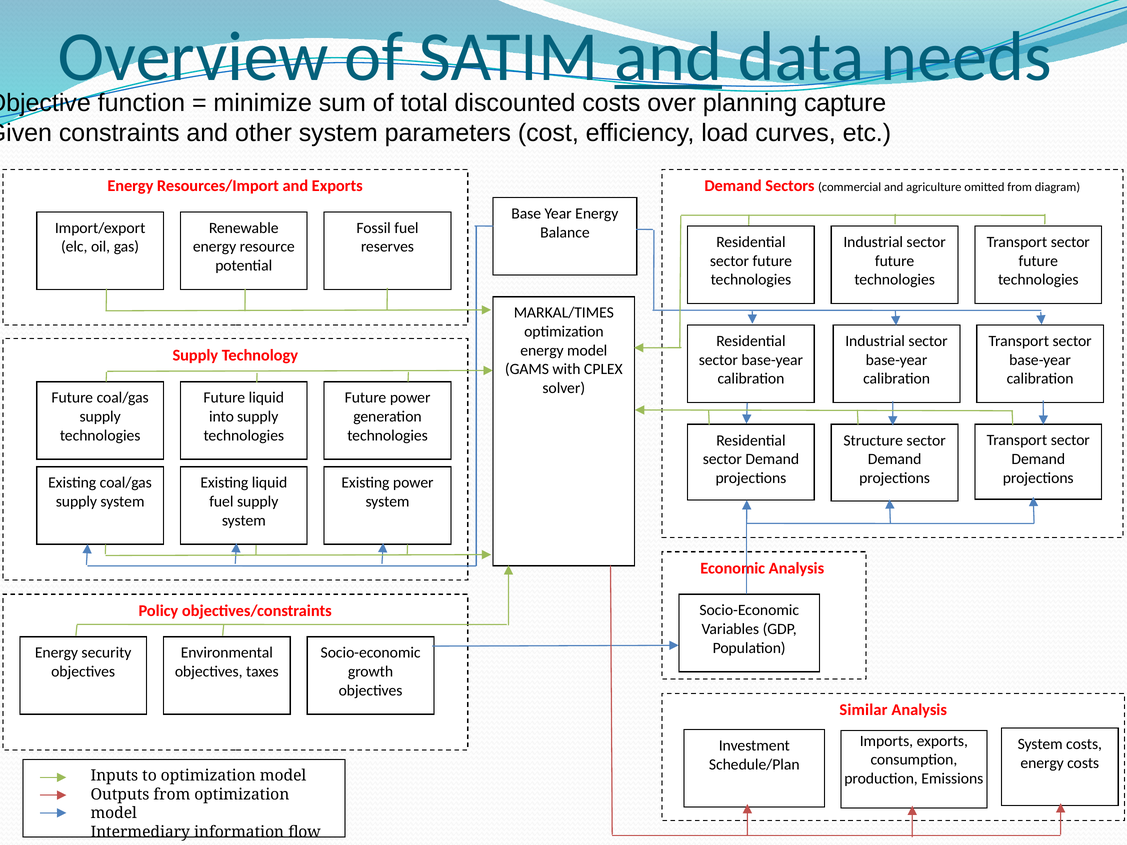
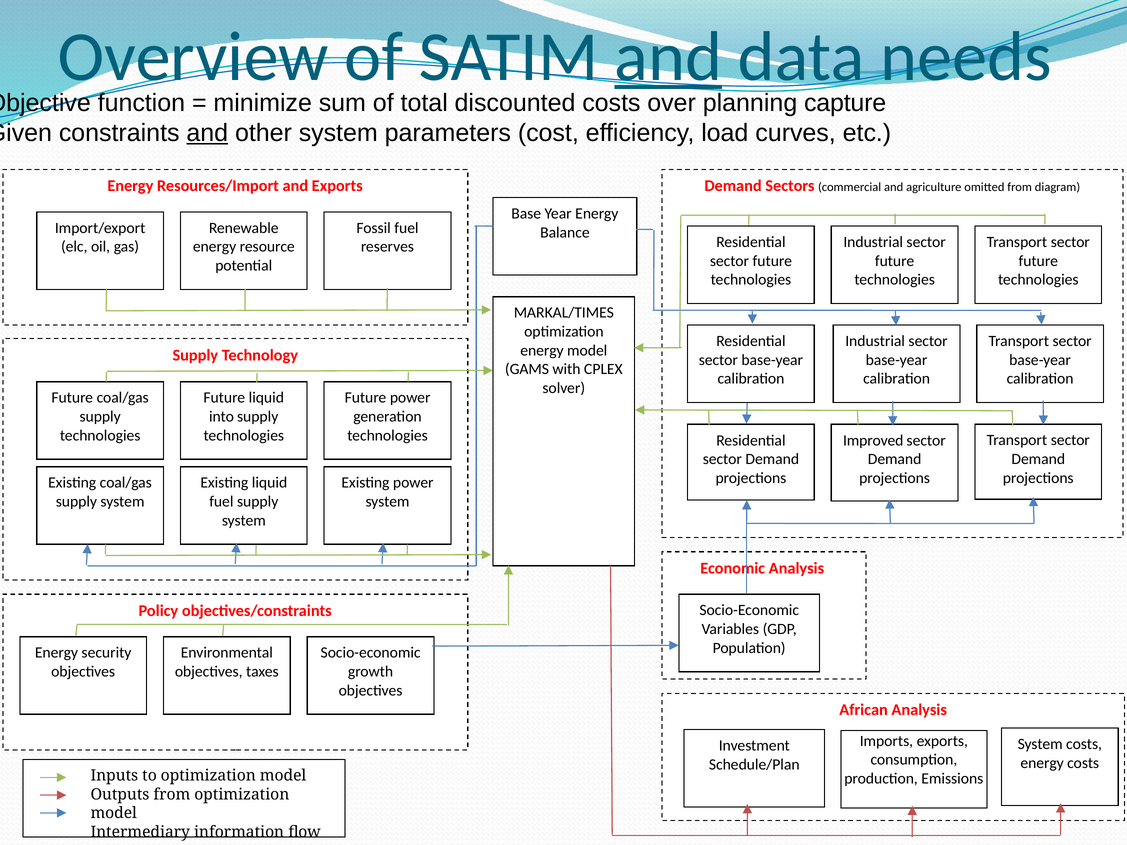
and at (207, 133) underline: none -> present
Structure: Structure -> Improved
Similar: Similar -> African
